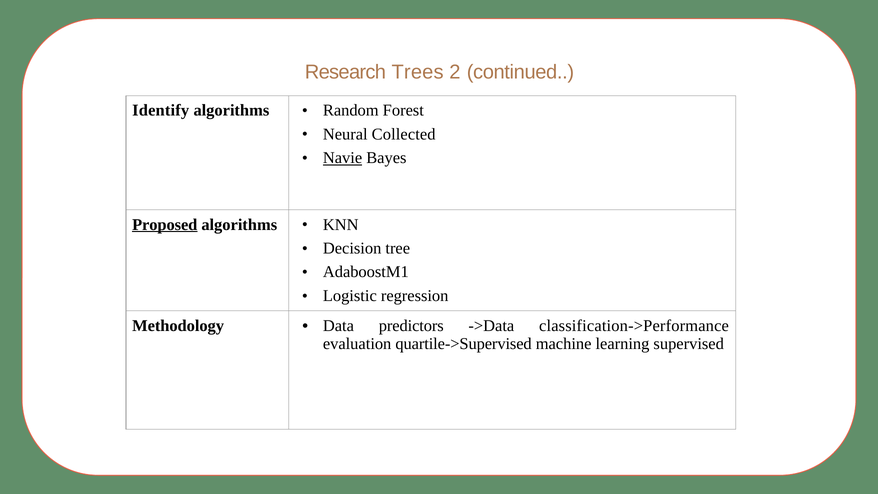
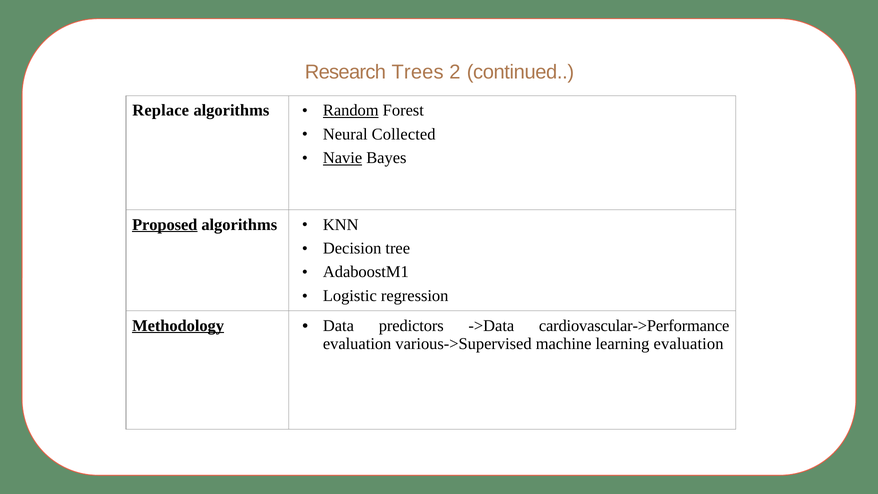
Identify: Identify -> Replace
Random underline: none -> present
Methodology underline: none -> present
classification->Performance: classification->Performance -> cardiovascular->Performance
quartile->Supervised: quartile->Supervised -> various->Supervised
learning supervised: supervised -> evaluation
